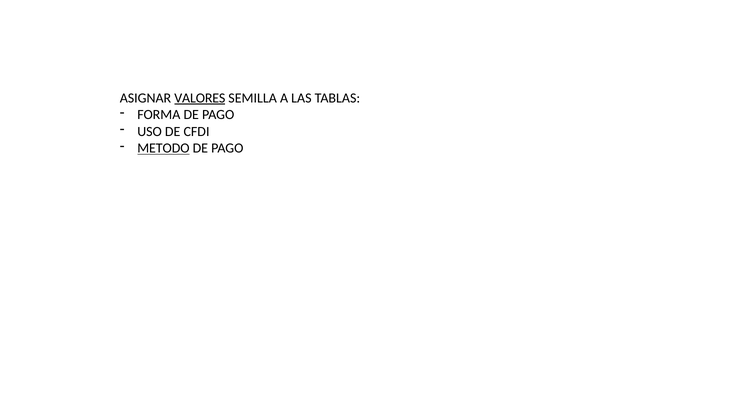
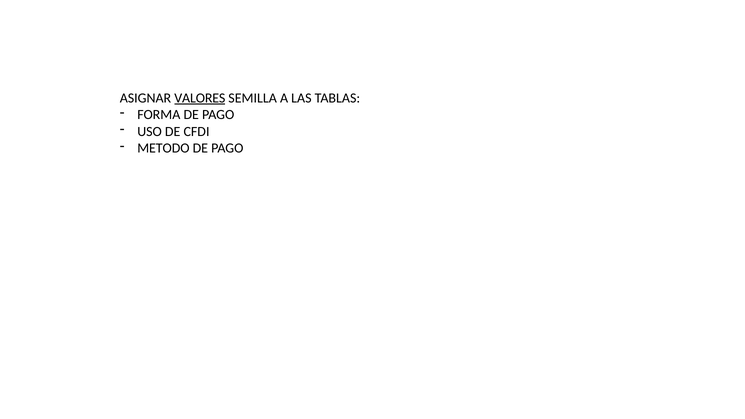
METODO underline: present -> none
